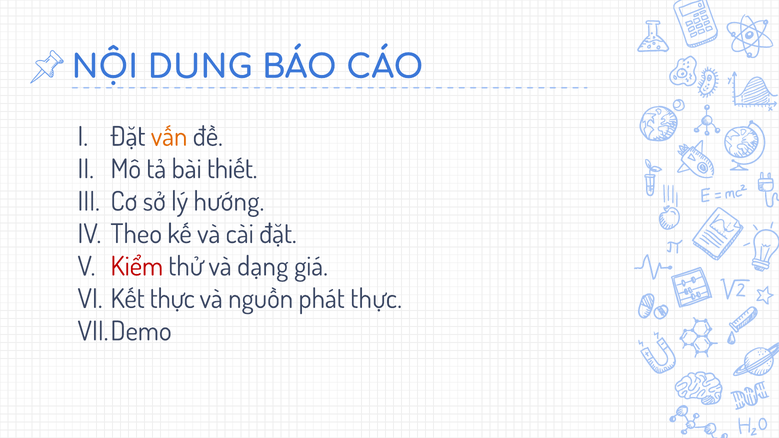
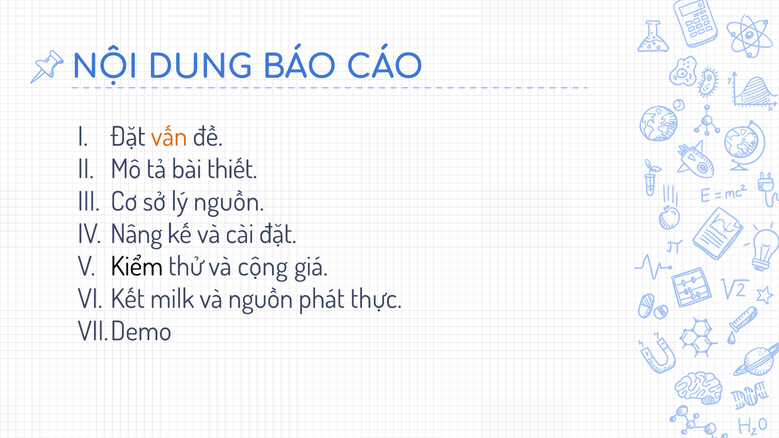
lý hướng: hướng -> nguồn
Theo: Theo -> Nâng
Kiểm colour: red -> black
dạng: dạng -> cộng
Kết thực: thực -> milk
